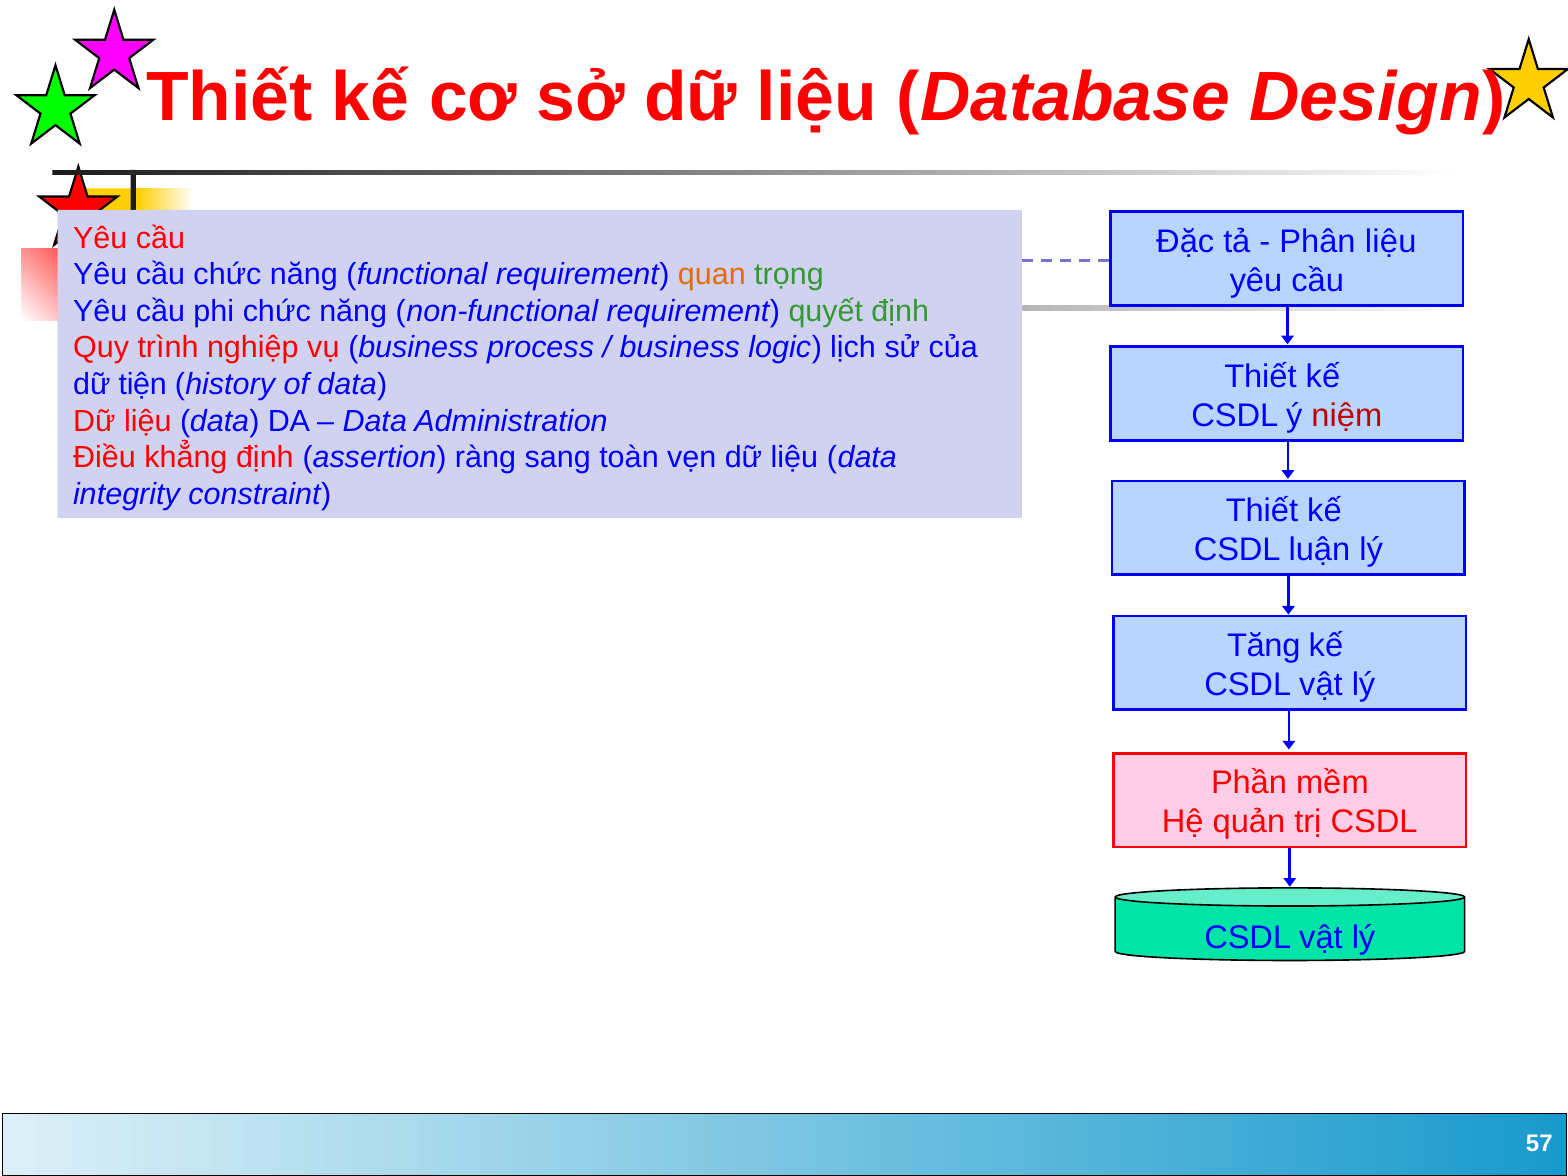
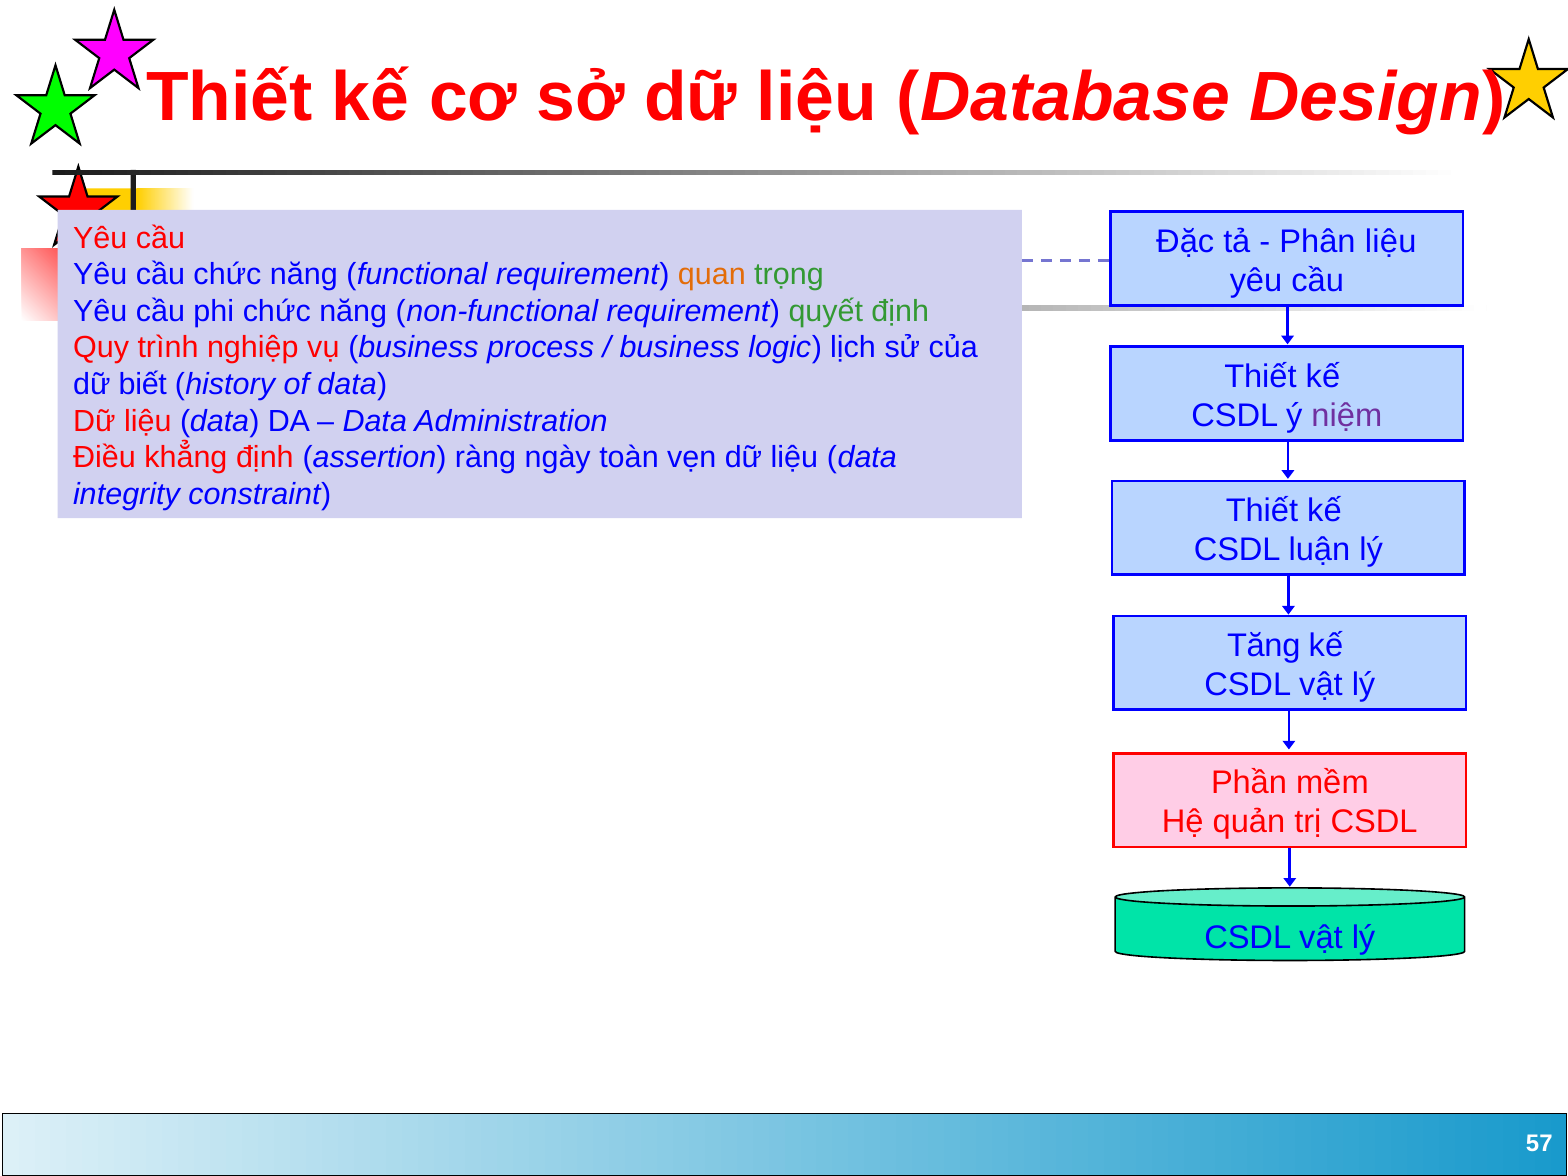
tiện: tiện -> biết
niệm colour: red -> purple
sang: sang -> ngày
